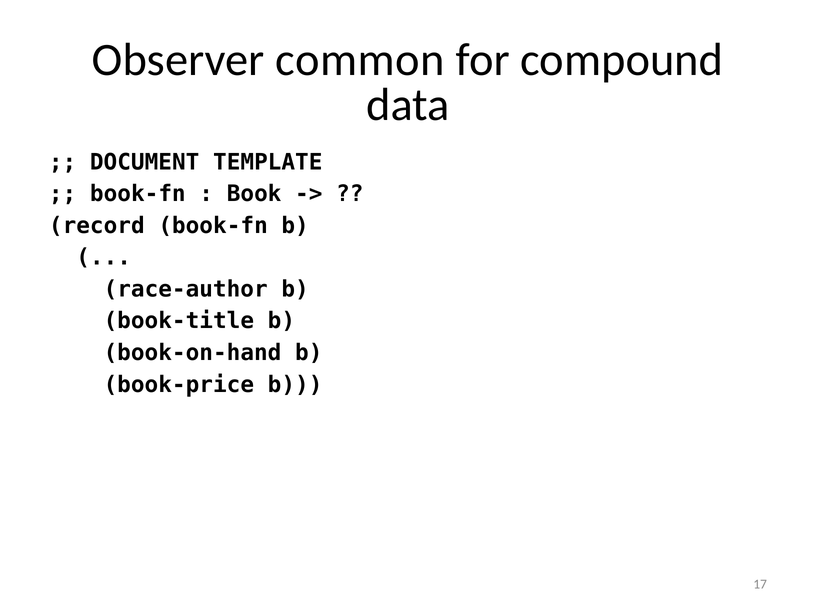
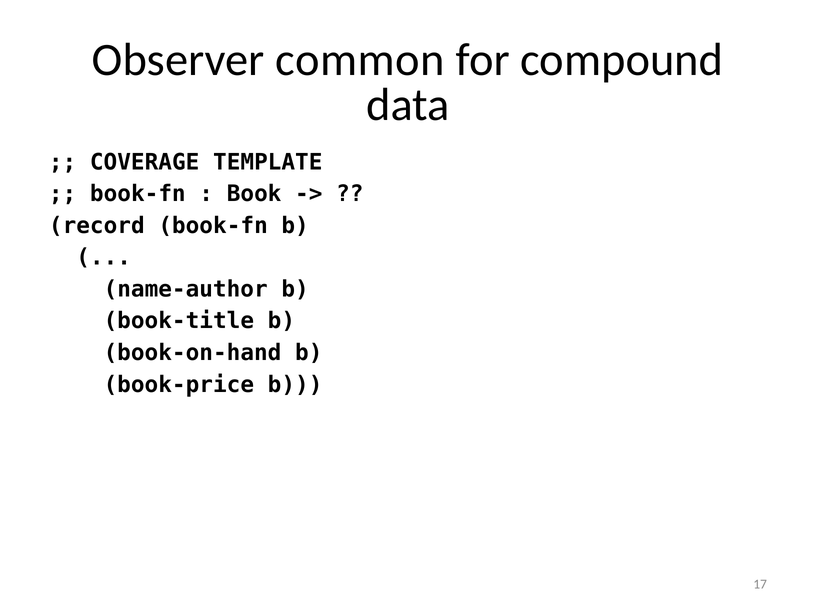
DOCUMENT: DOCUMENT -> COVERAGE
race-author: race-author -> name-author
